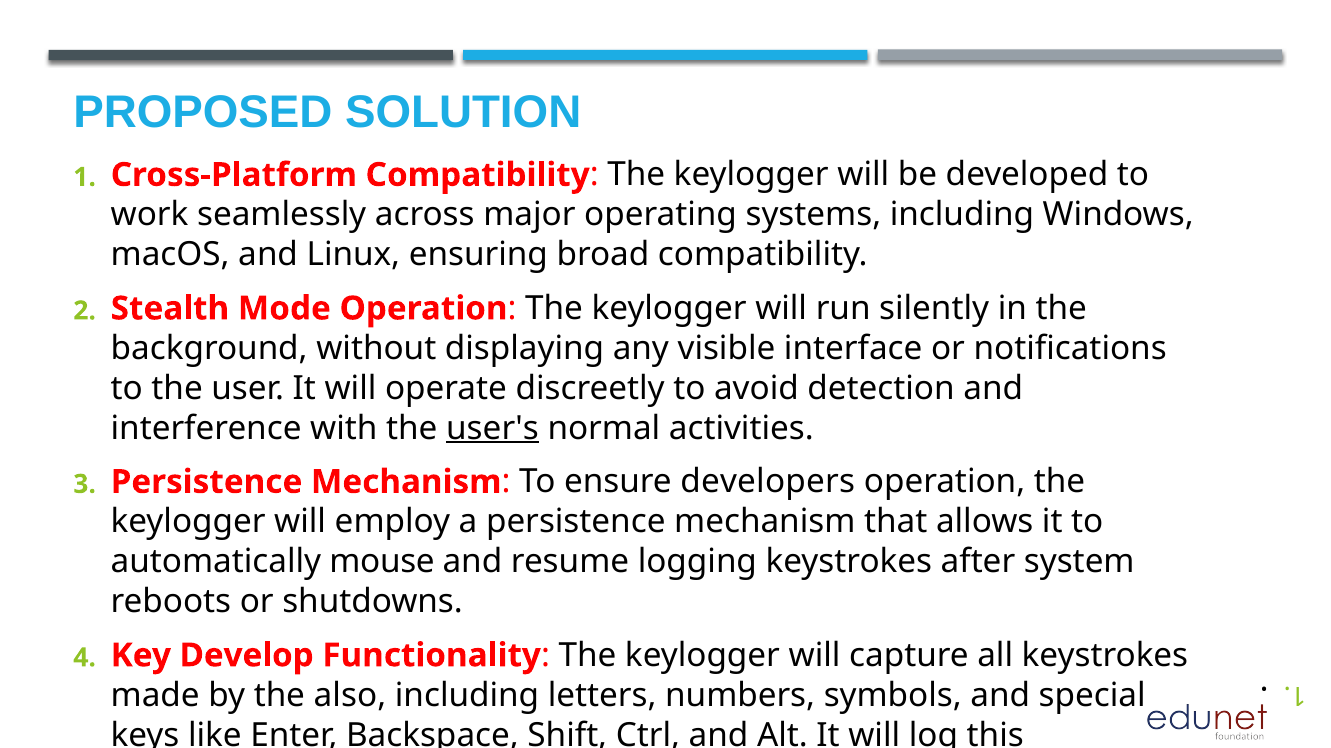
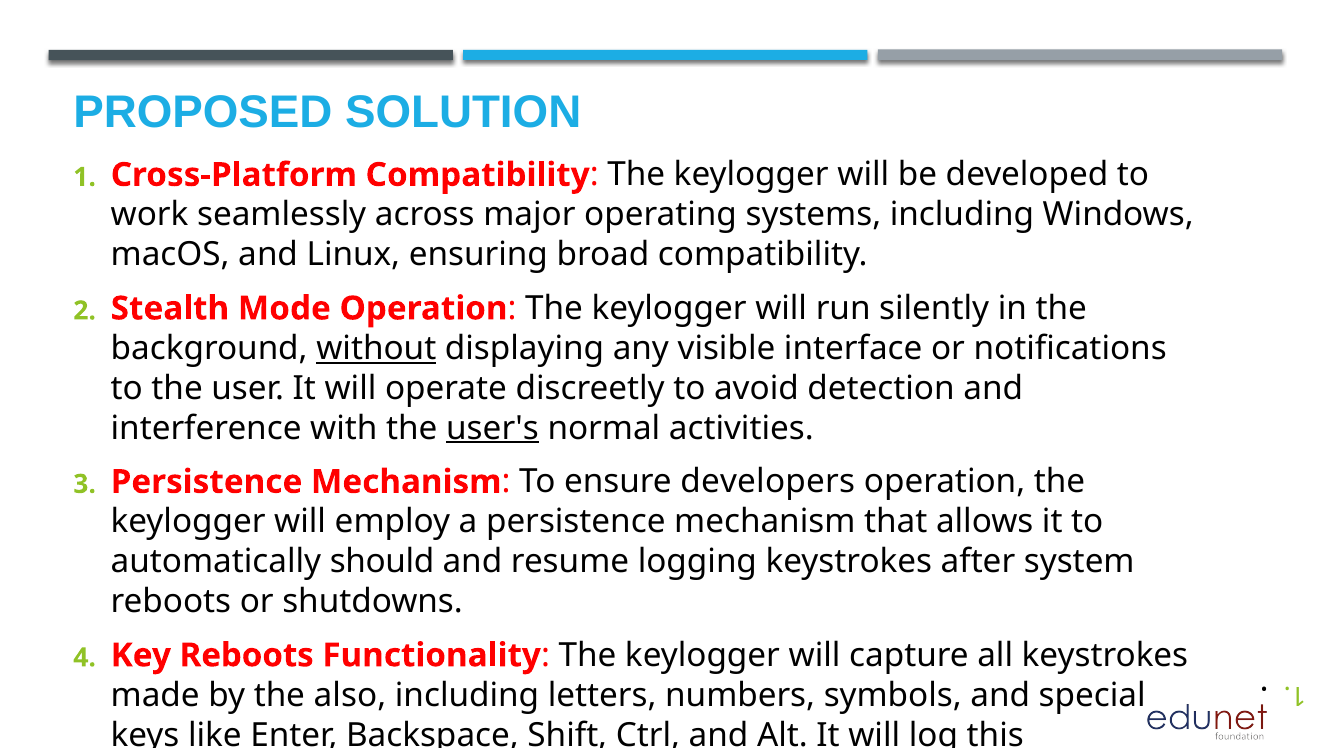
without underline: none -> present
mouse: mouse -> should
Key Develop: Develop -> Reboots
